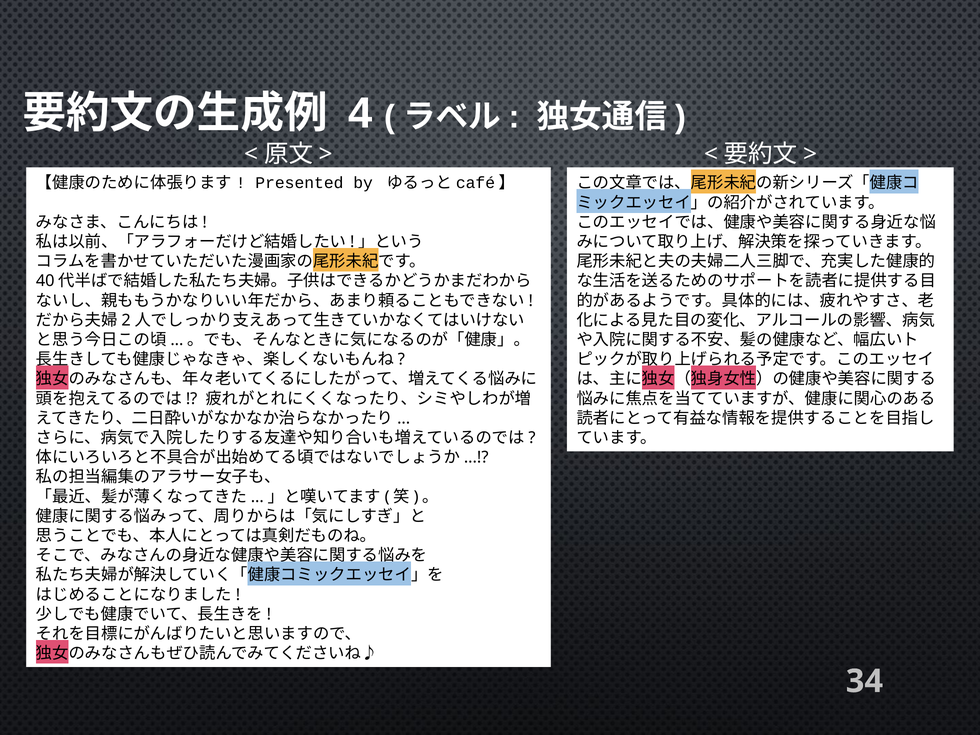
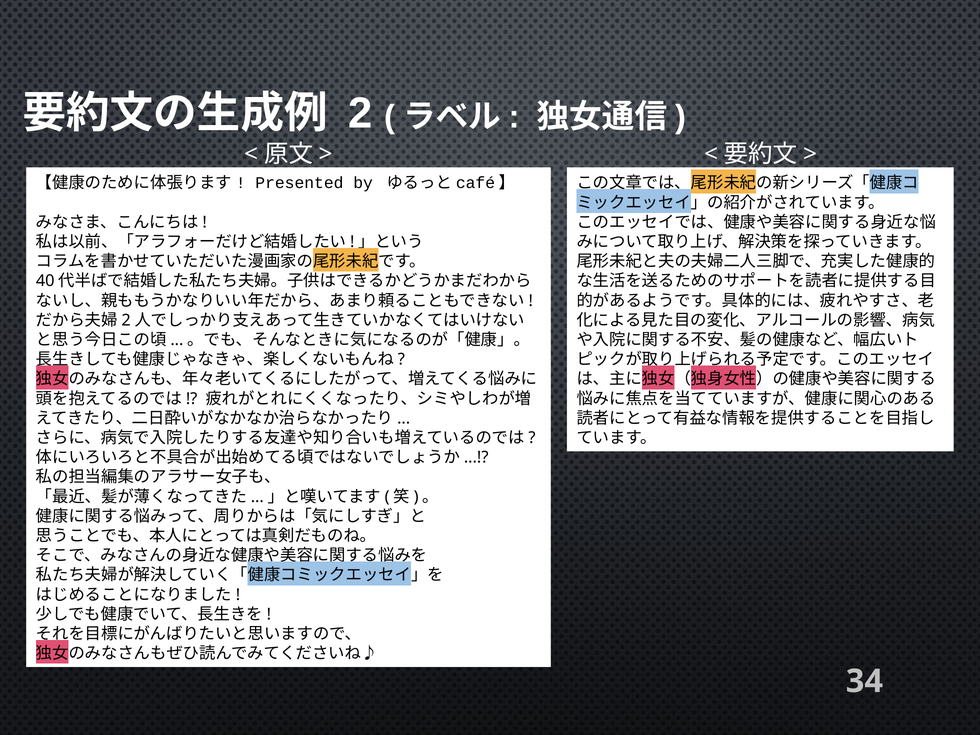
4: 4 -> 2
